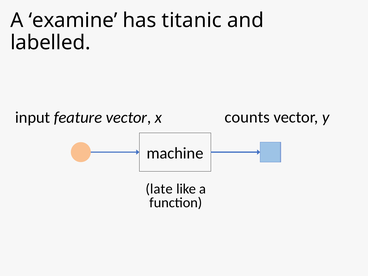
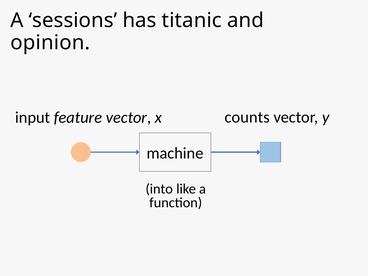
examine: examine -> sessions
labelled: labelled -> opinion
late: late -> into
